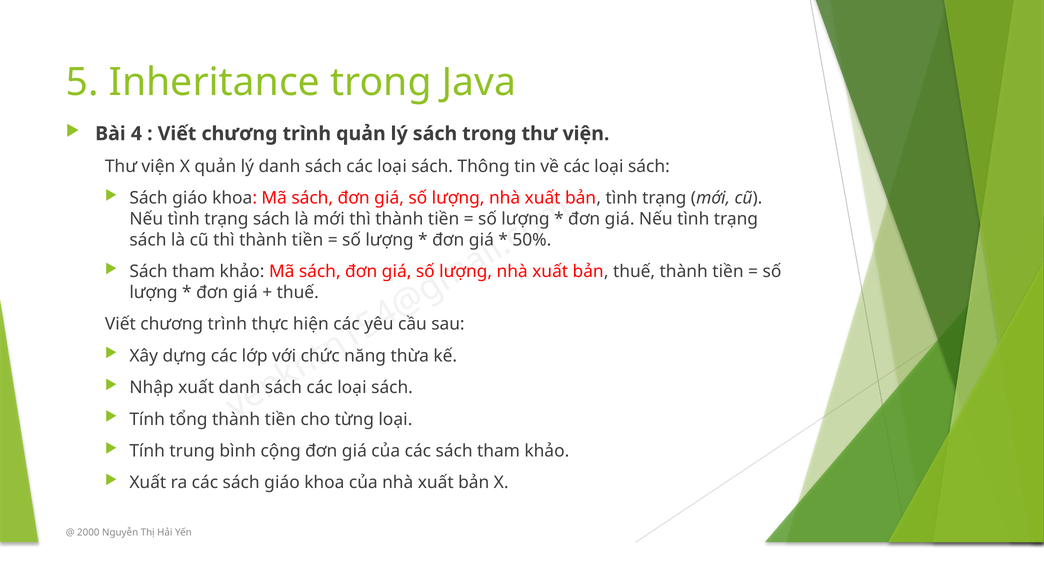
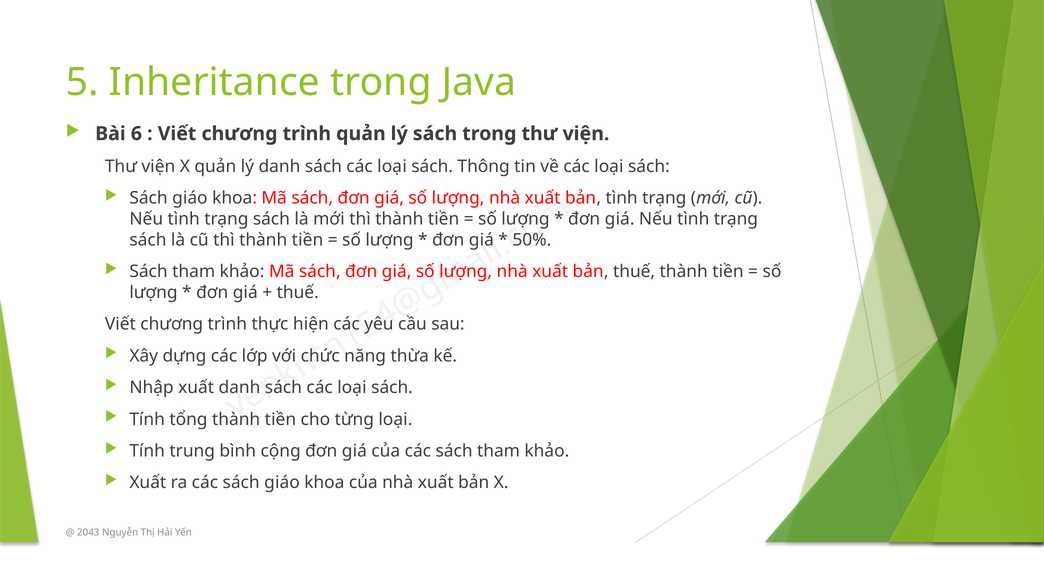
Bài 4: 4 -> 6
2000: 2000 -> 2043
